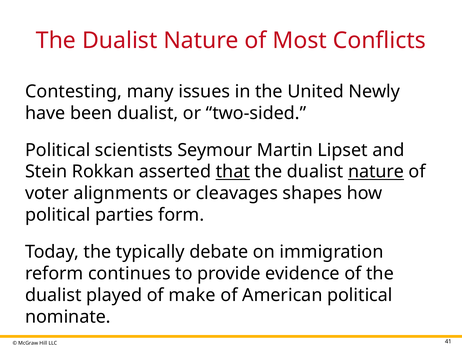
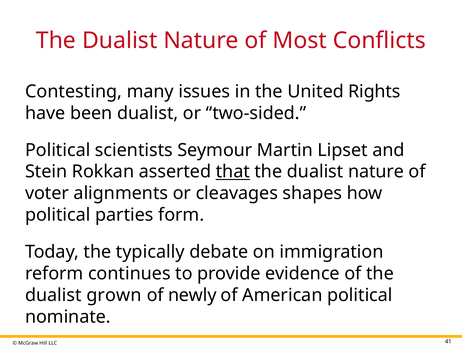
Newly: Newly -> Rights
nature at (376, 171) underline: present -> none
played: played -> grown
make: make -> newly
